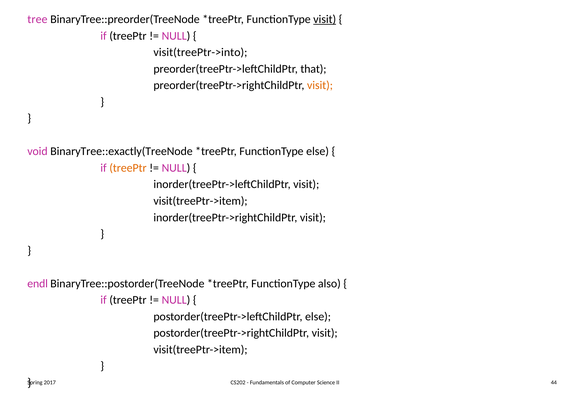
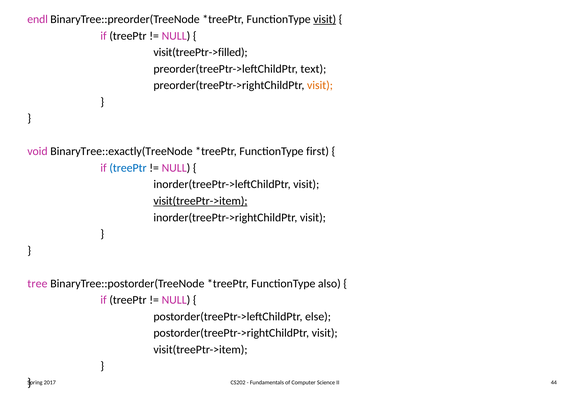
tree: tree -> endl
visit(treePtr->into: visit(treePtr->into -> visit(treePtr->filled
that: that -> text
FunctionType else: else -> first
treePtr at (128, 168) colour: orange -> blue
visit(treePtr->item at (201, 201) underline: none -> present
endl: endl -> tree
